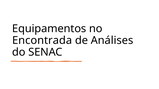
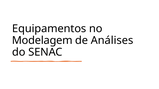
Encontrada: Encontrada -> Modelagem
